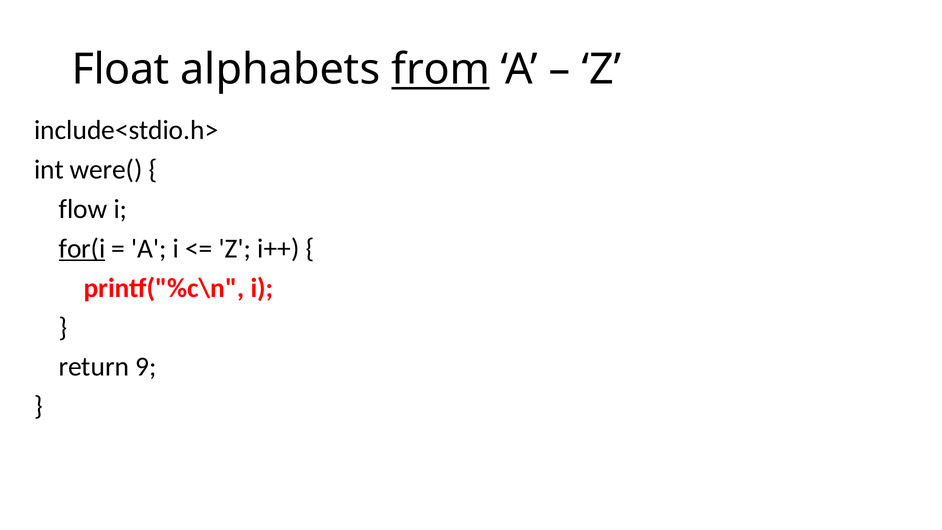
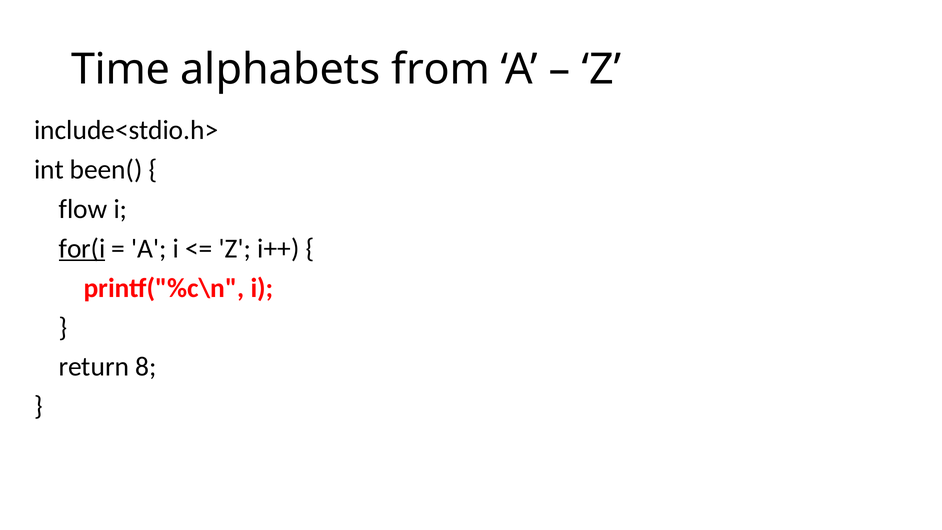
Float: Float -> Time
from underline: present -> none
were(: were( -> been(
9: 9 -> 8
